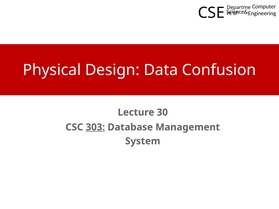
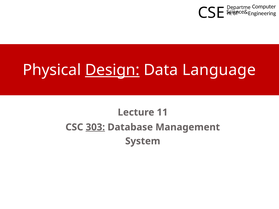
Design underline: none -> present
Confusion: Confusion -> Language
30: 30 -> 11
